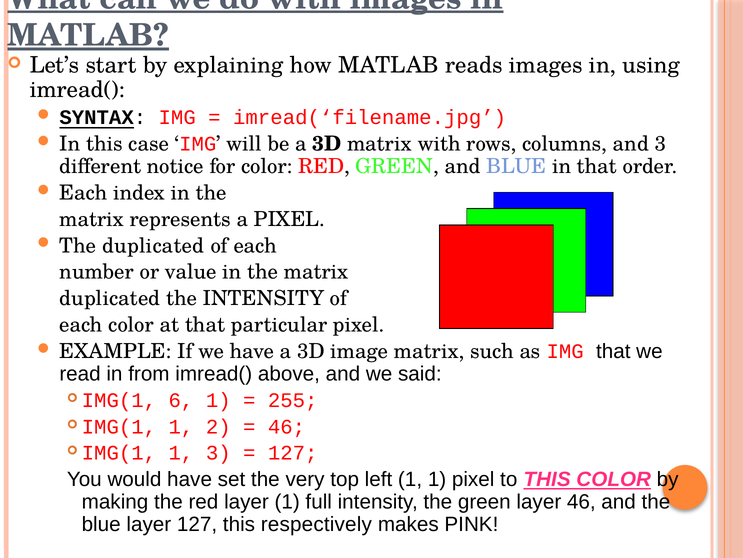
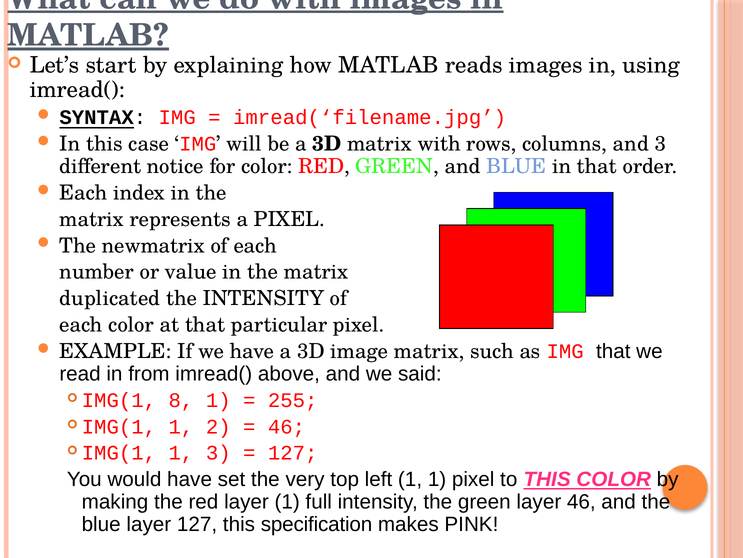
The duplicated: duplicated -> newmatrix
6: 6 -> 8
respectively: respectively -> specification
